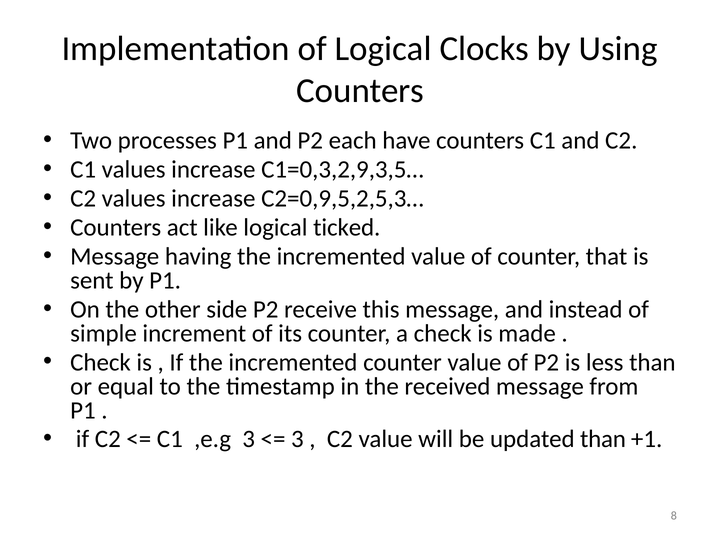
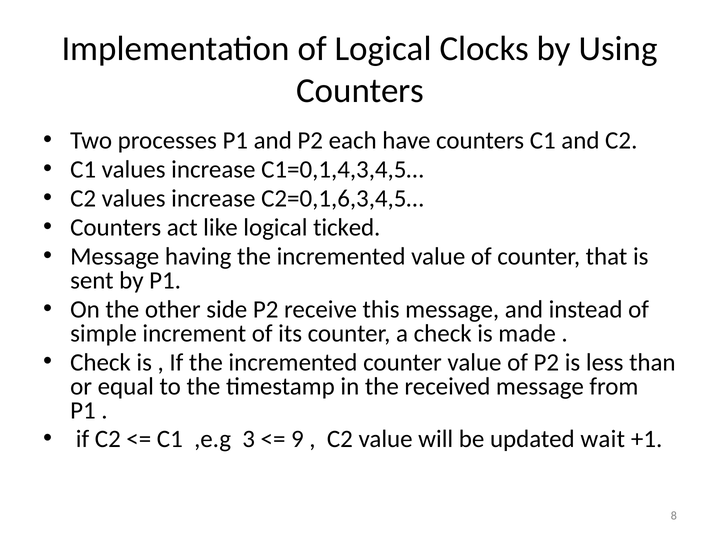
C1=0,3,2,9,3,5…: C1=0,3,2,9,3,5… -> C1=0,1,4,3,4,5…
C2=0,9,5,2,5,3…: C2=0,9,5,2,5,3… -> C2=0,1,6,3,4,5…
3 at (297, 439): 3 -> 9
updated than: than -> wait
